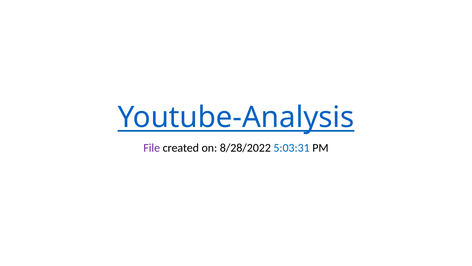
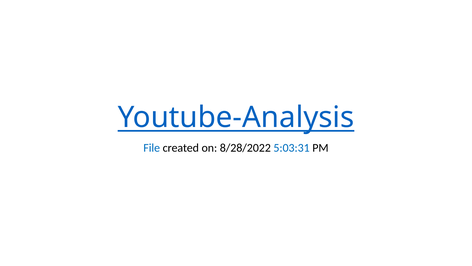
File colour: purple -> blue
